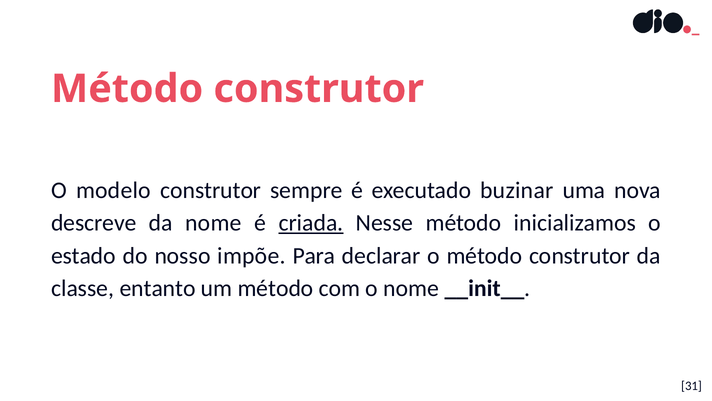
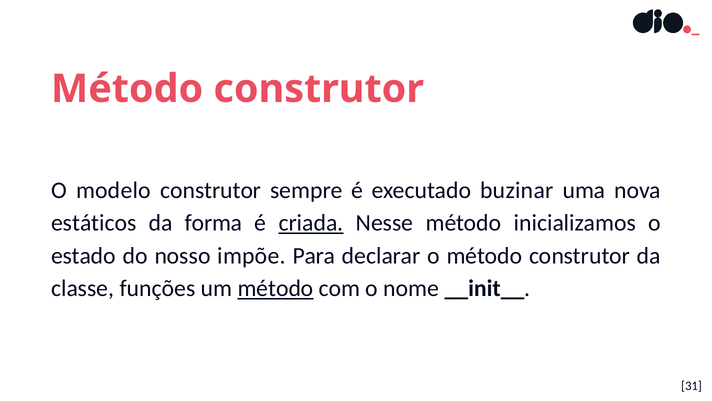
descreve: descreve -> estáticos
da nome: nome -> forma
entanto: entanto -> funções
método at (276, 288) underline: none -> present
